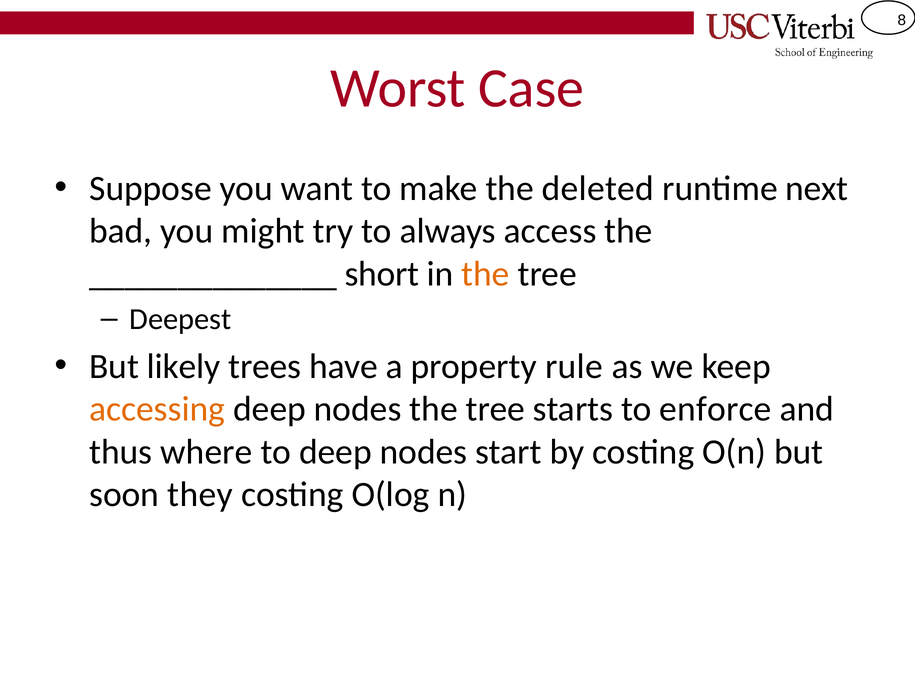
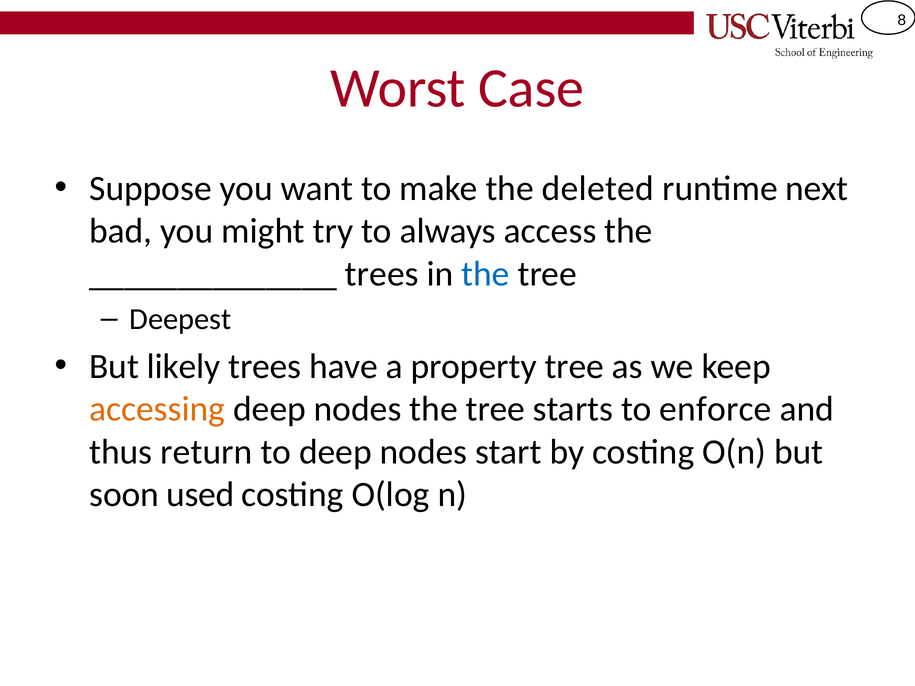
short at (382, 274): short -> trees
the at (486, 274) colour: orange -> blue
property rule: rule -> tree
where: where -> return
they: they -> used
